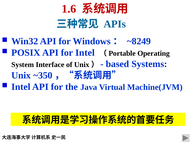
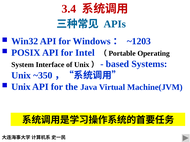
1.6: 1.6 -> 3.4
~8249: ~8249 -> ~1203
Intel at (21, 87): Intel -> Unix
